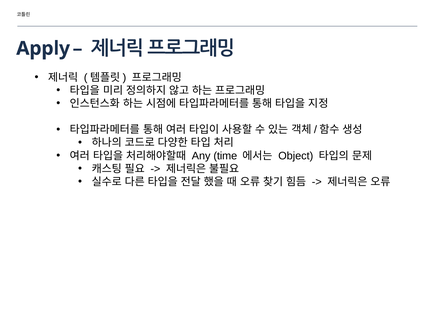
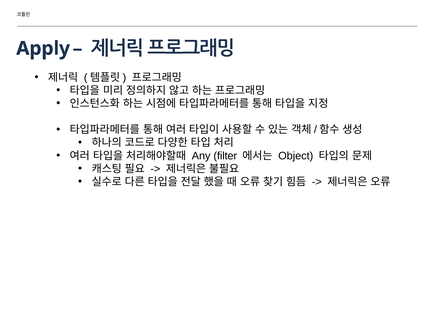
time: time -> filter
